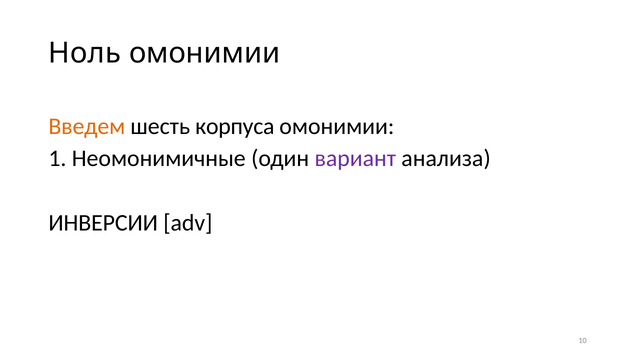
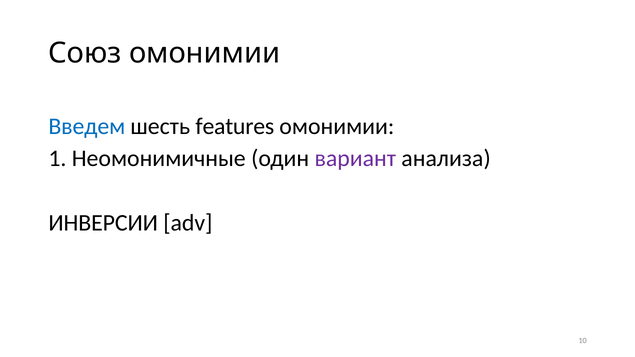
Ноль: Ноль -> Союз
Введем colour: orange -> blue
корпуса: корпуса -> features
